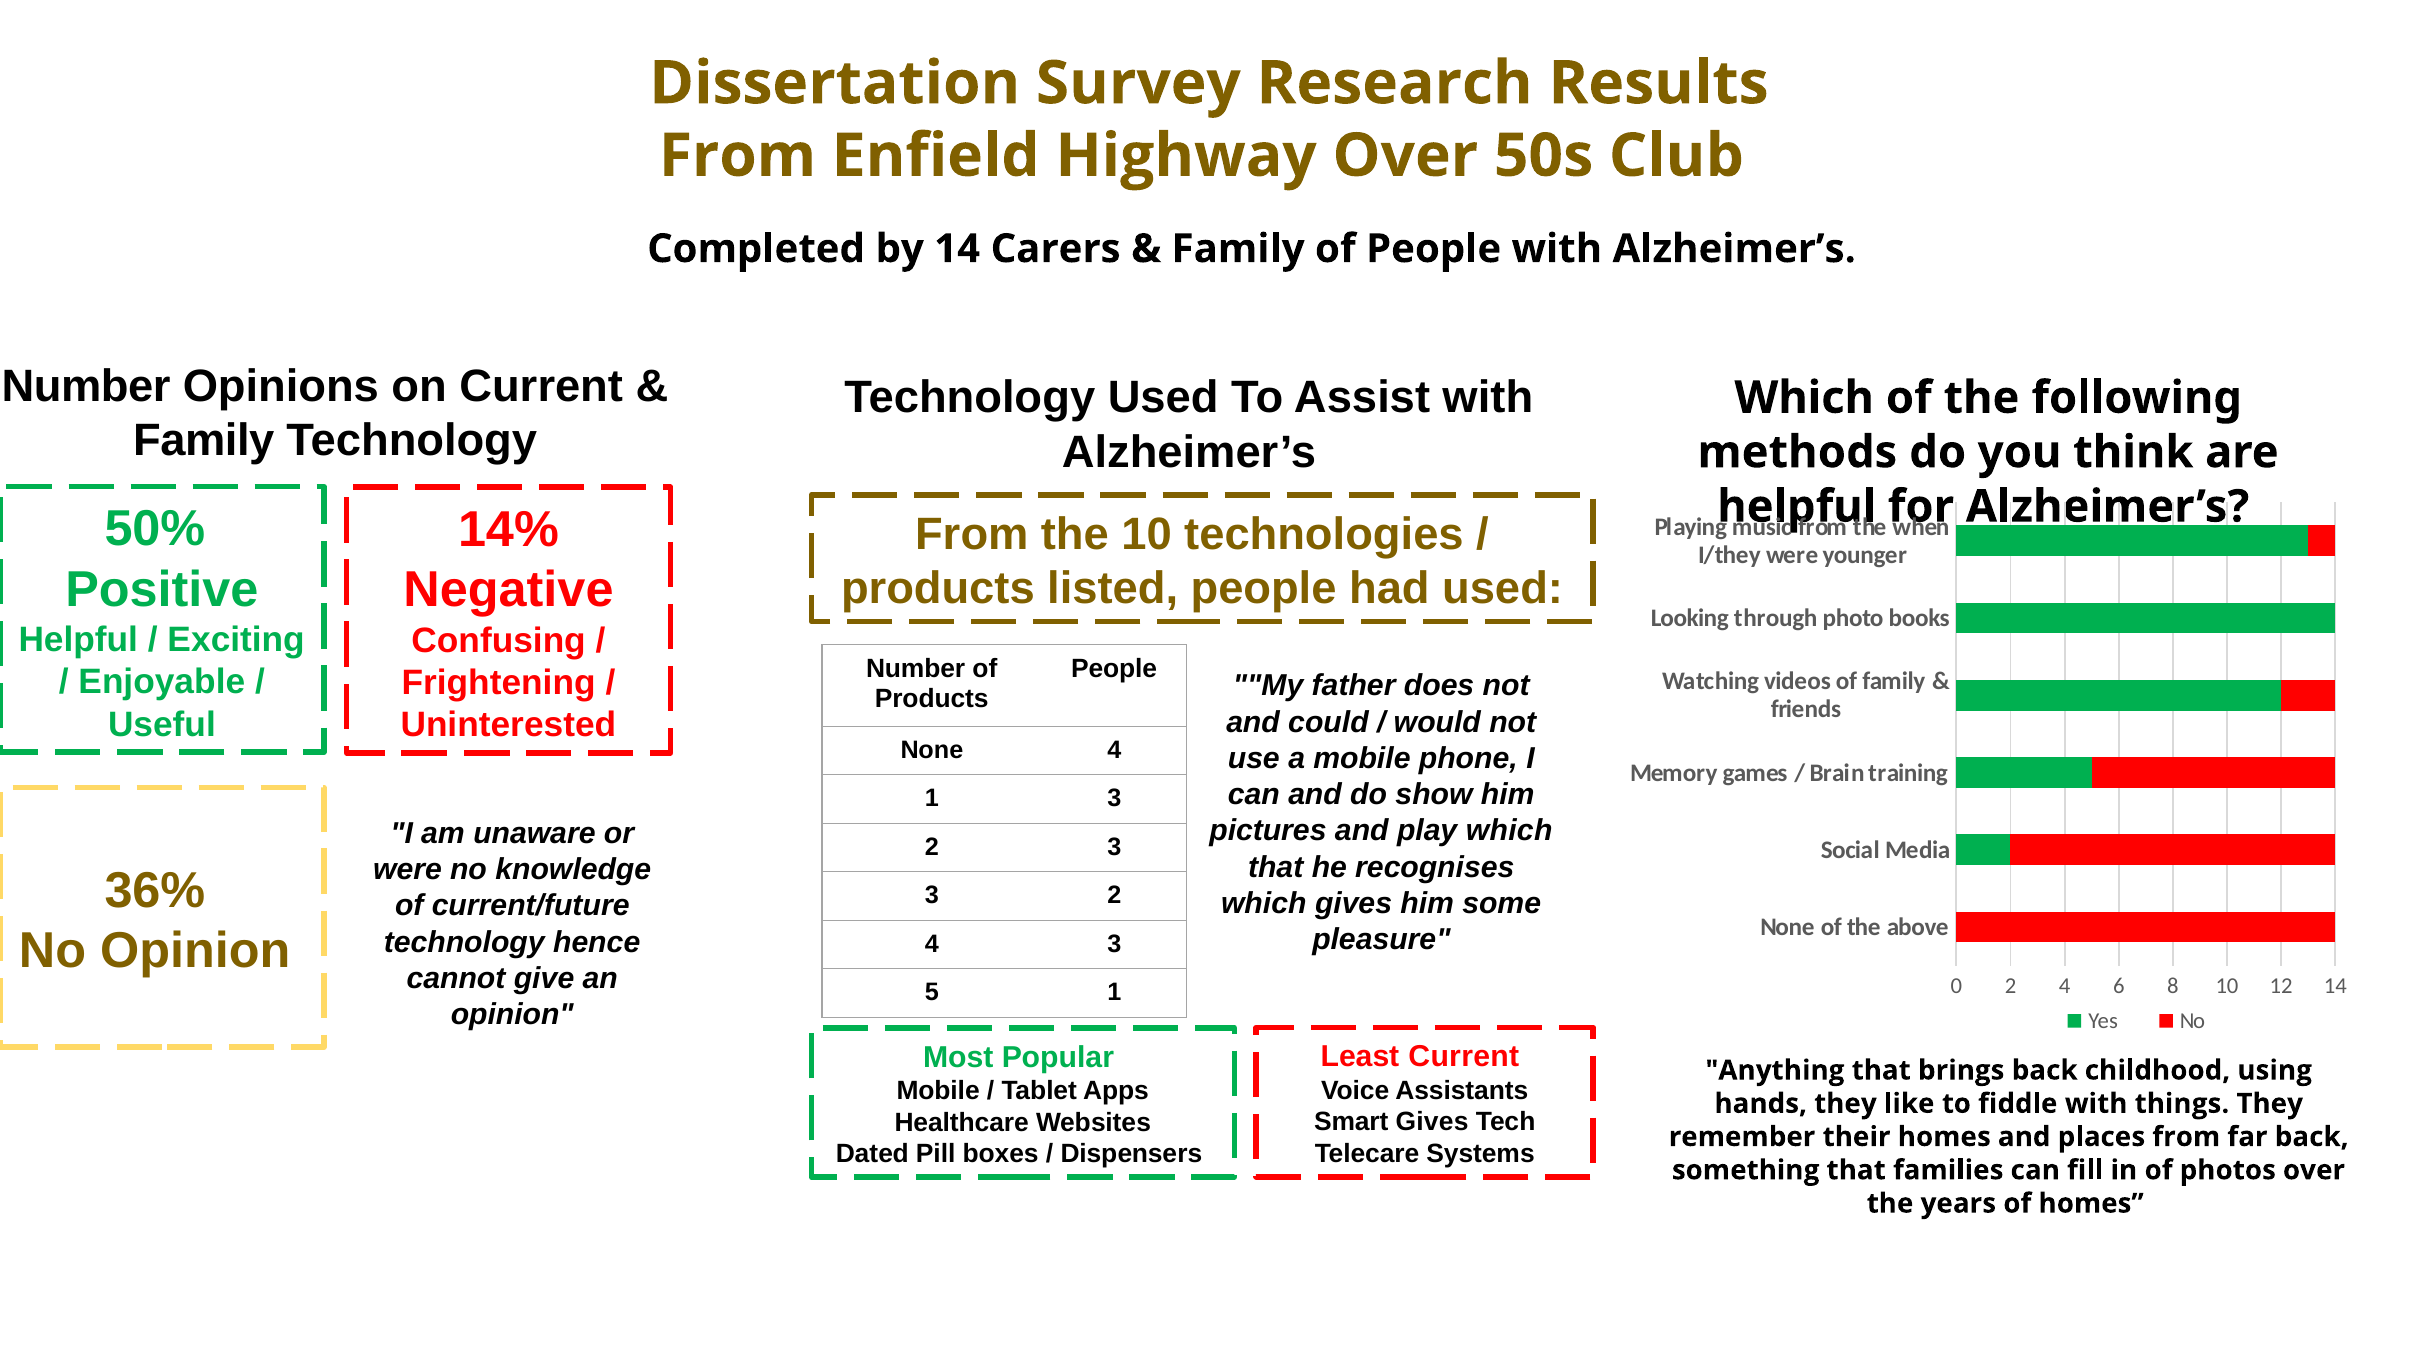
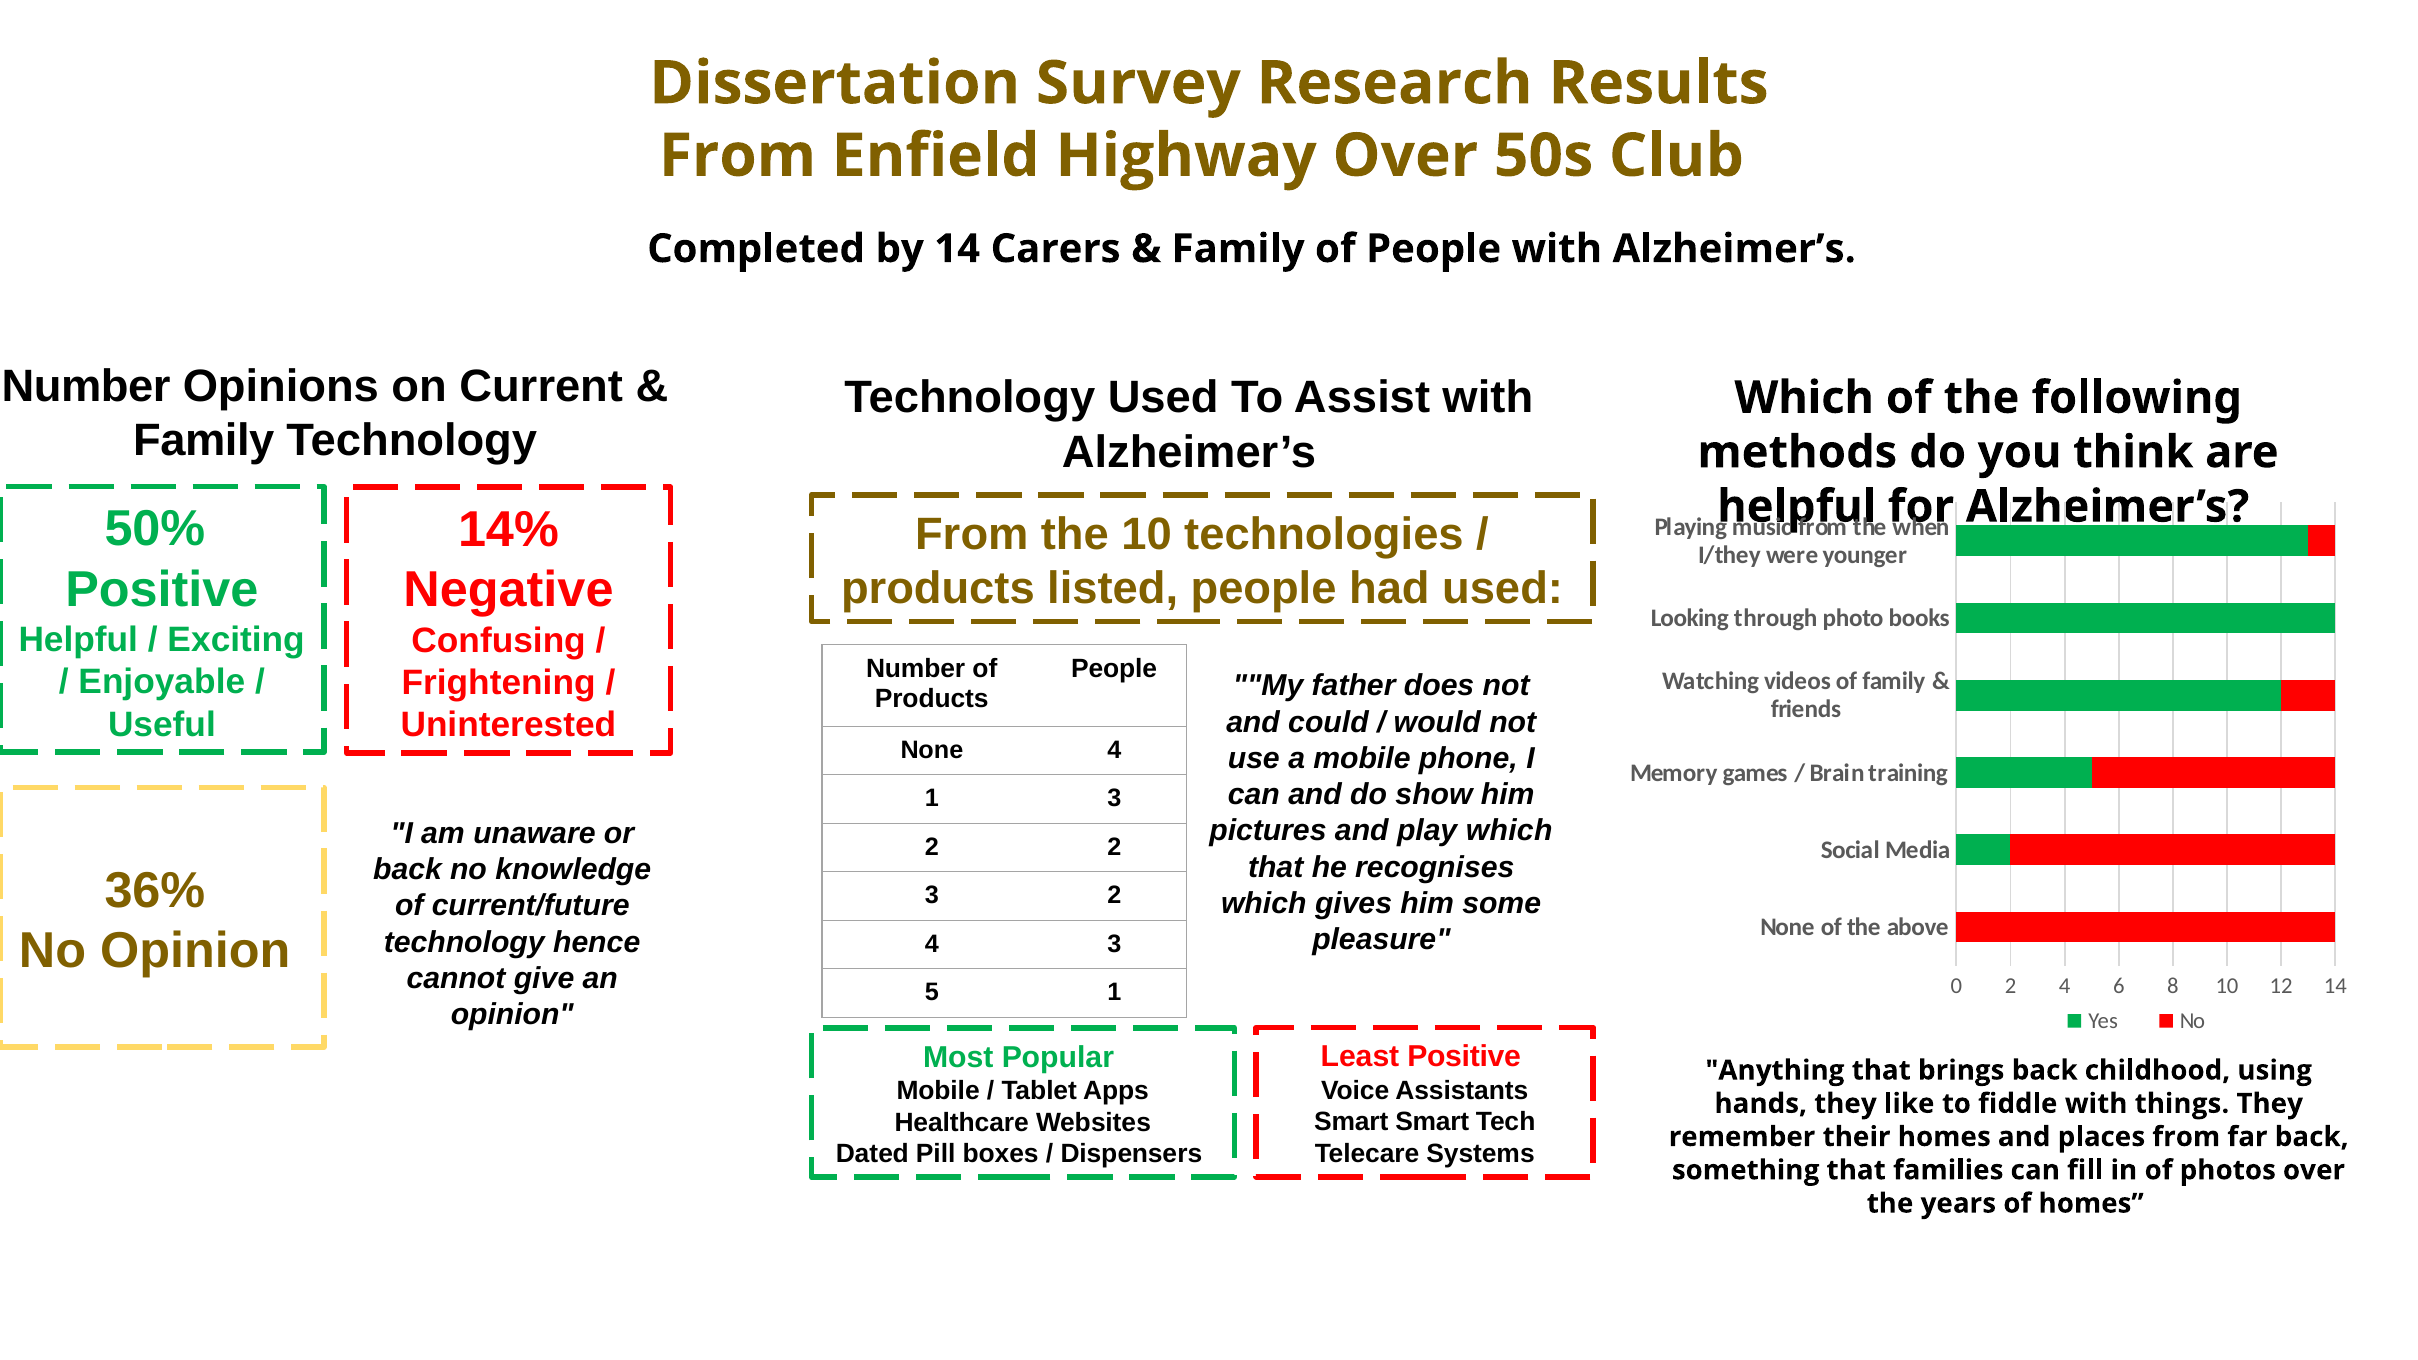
2 3: 3 -> 2
were at (407, 870): were -> back
Least Current: Current -> Positive
Smart Gives: Gives -> Smart
